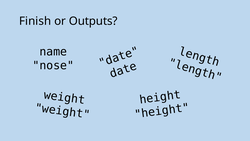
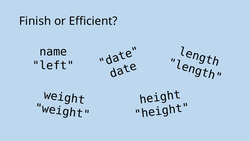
Outputs: Outputs -> Efficient
nose: nose -> left
